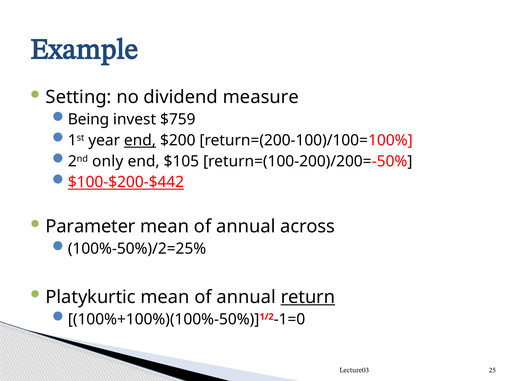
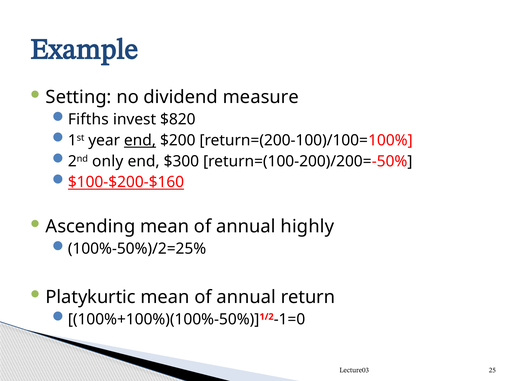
Being: Being -> Fifths
$759: $759 -> $820
$105: $105 -> $300
$100-$200-$442: $100-$200-$442 -> $100-$200-$160
Parameter: Parameter -> Ascending
across: across -> highly
return underline: present -> none
